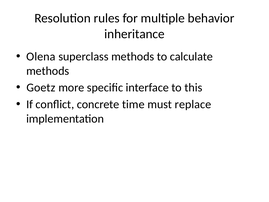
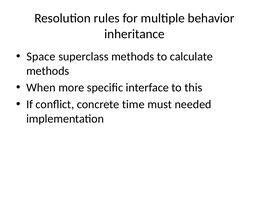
Olena: Olena -> Space
Goetz: Goetz -> When
replace: replace -> needed
